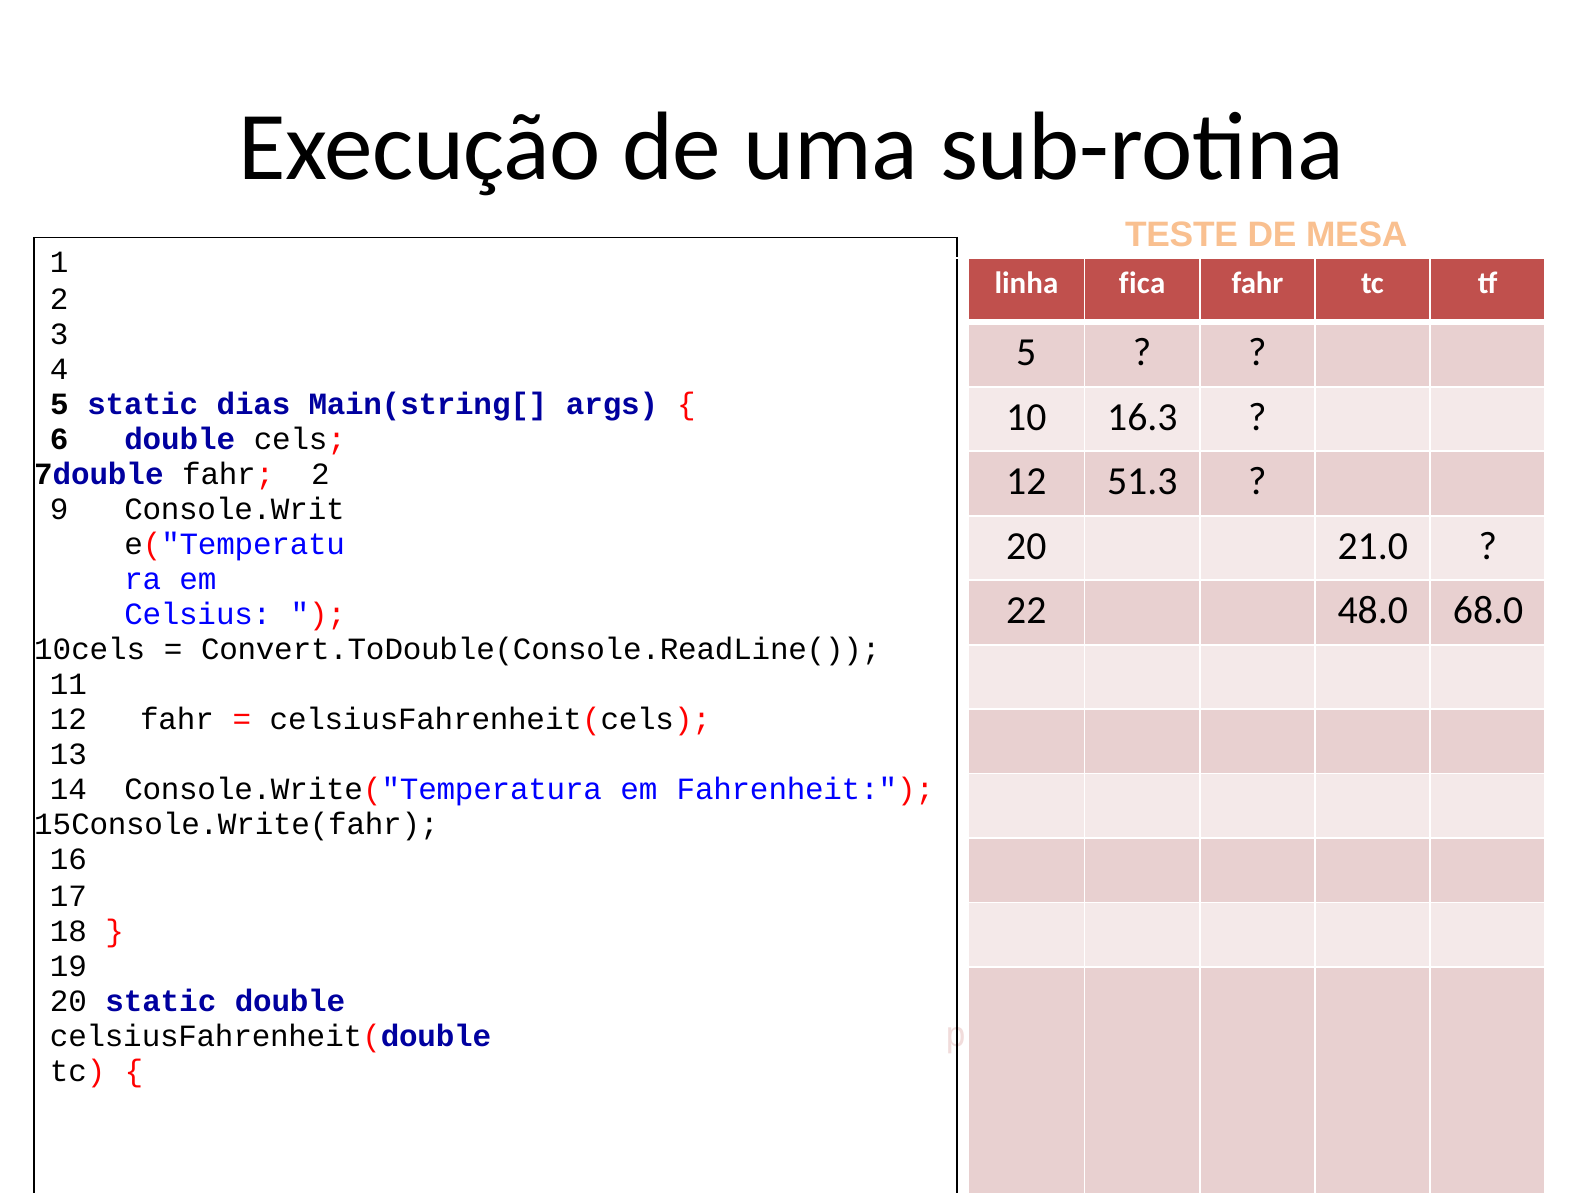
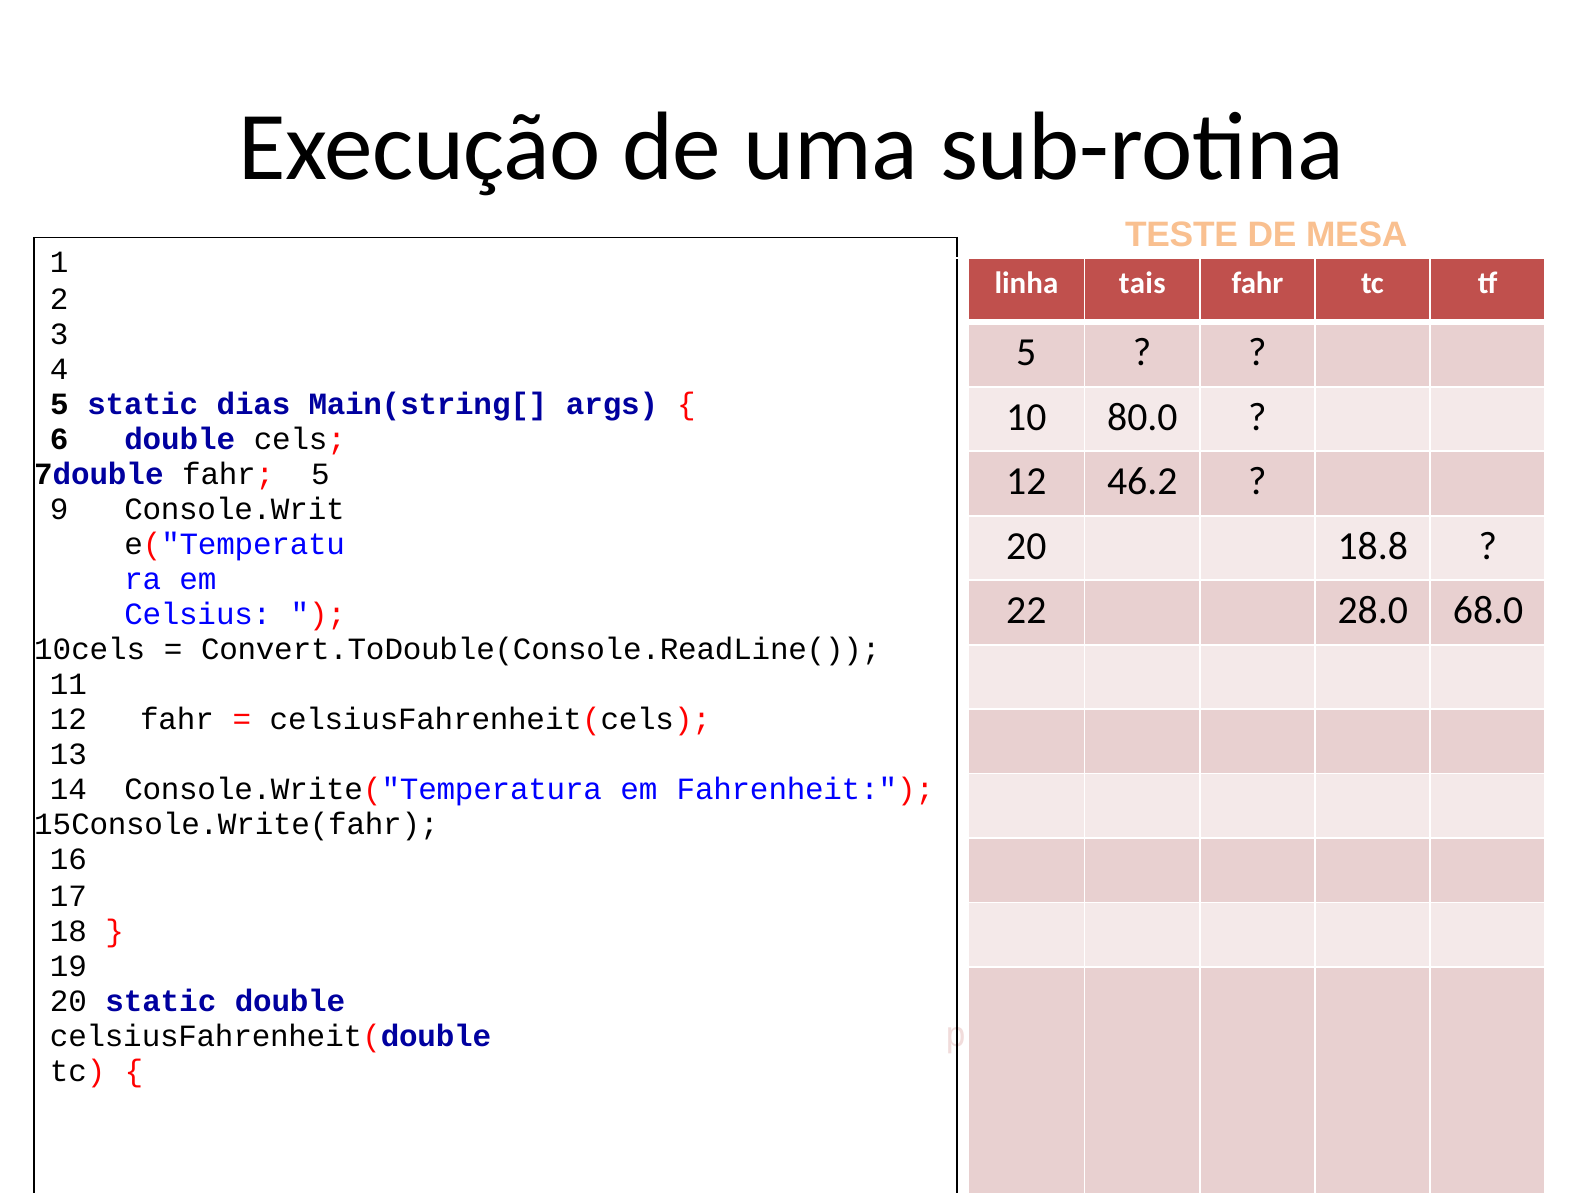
fica: fica -> tais
16.3: 16.3 -> 80.0
fahr 2: 2 -> 5
51.3: 51.3 -> 46.2
21.0: 21.0 -> 18.8
48.0: 48.0 -> 28.0
